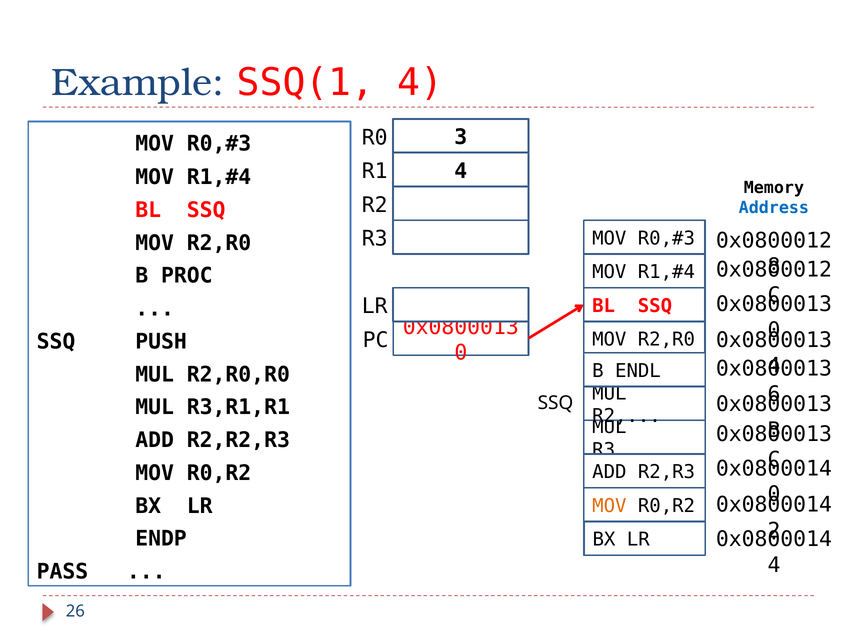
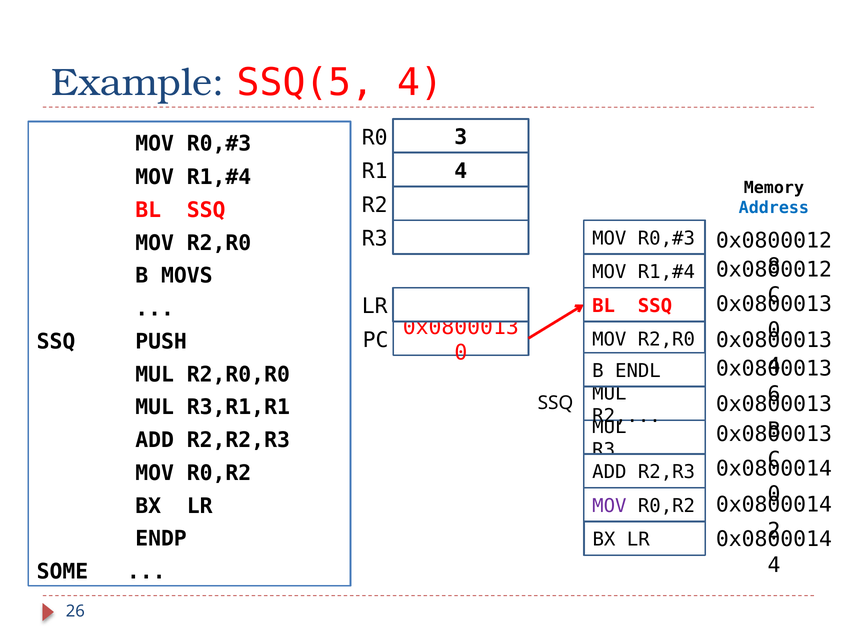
SSQ(1: SSQ(1 -> SSQ(5
PROC: PROC -> MOVS
MOV at (609, 506) colour: orange -> purple
PASS: PASS -> SOME
